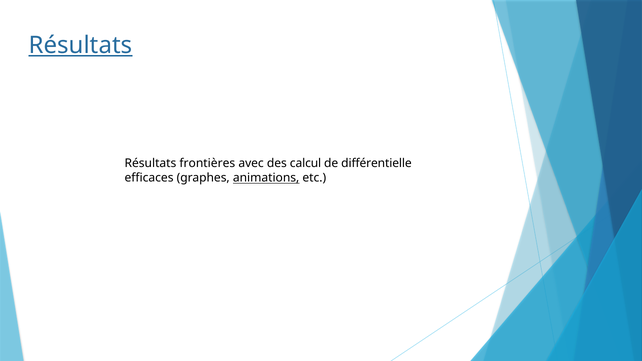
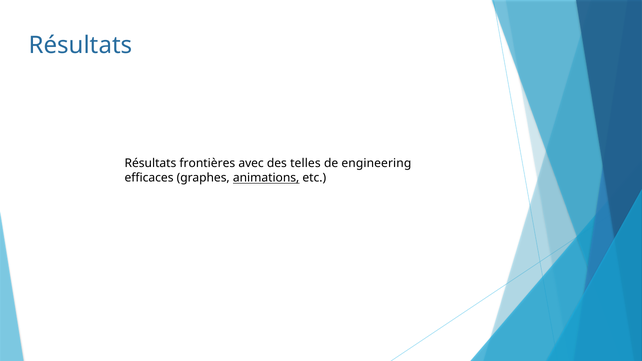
Résultats at (81, 45) underline: present -> none
calcul: calcul -> telles
différentielle: différentielle -> engineering
